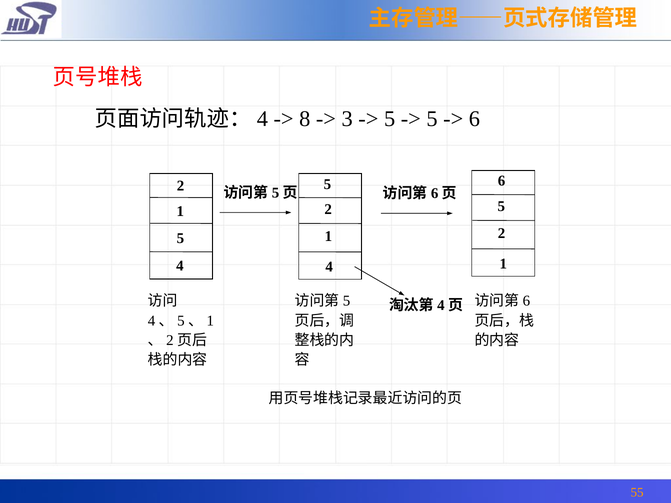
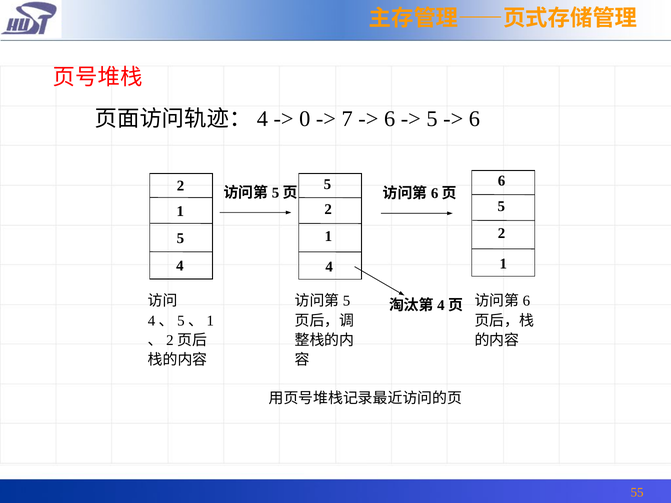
8: 8 -> 0
3: 3 -> 7
5 at (390, 119): 5 -> 6
